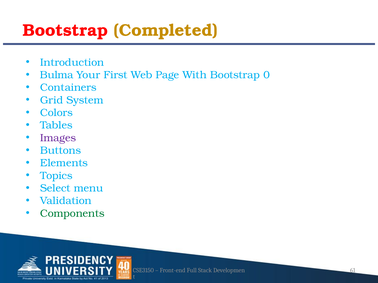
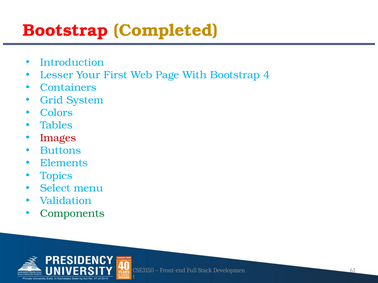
Bulma: Bulma -> Lesser
0: 0 -> 4
Images colour: purple -> red
